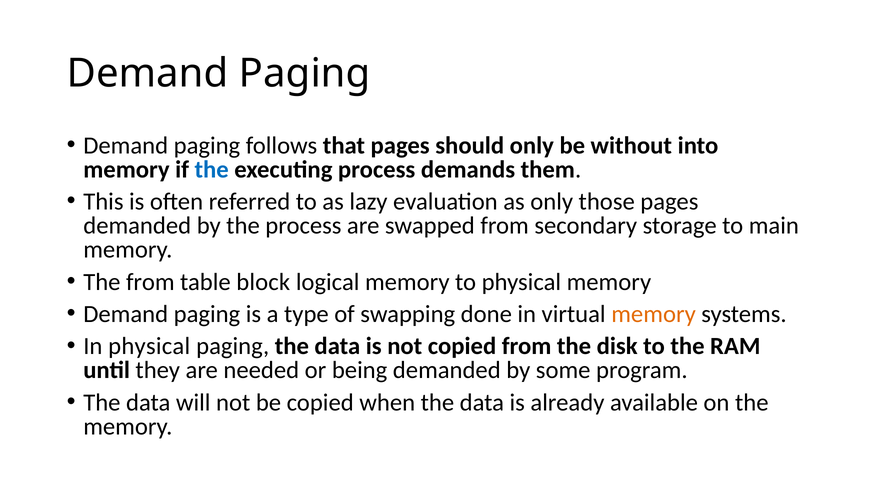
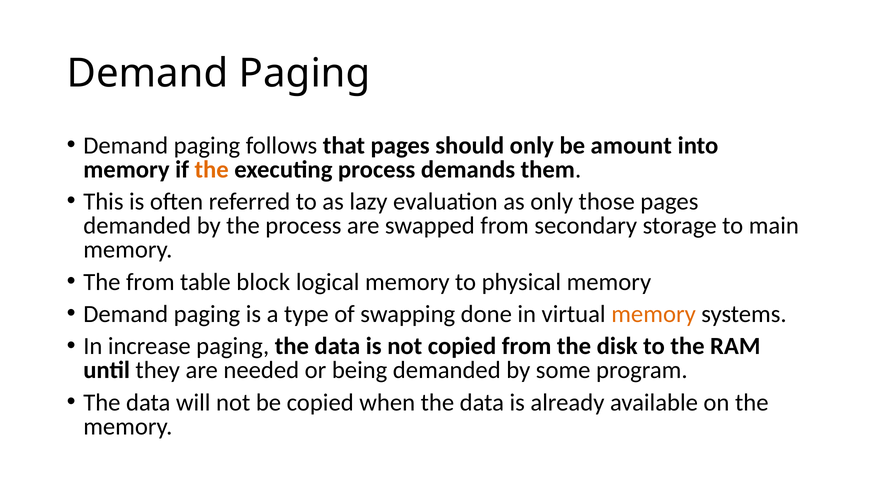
without: without -> amount
the at (212, 170) colour: blue -> orange
In physical: physical -> increase
